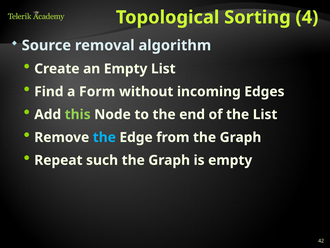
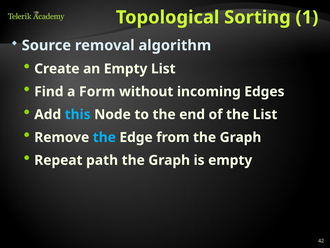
4: 4 -> 1
this colour: light green -> light blue
such: such -> path
